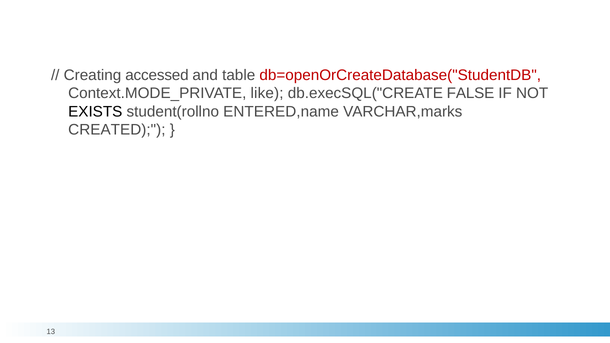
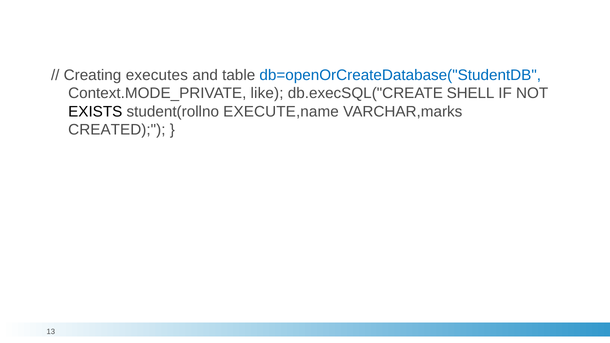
accessed: accessed -> executes
db=openOrCreateDatabase("StudentDB colour: red -> blue
FALSE: FALSE -> SHELL
ENTERED,name: ENTERED,name -> EXECUTE,name
